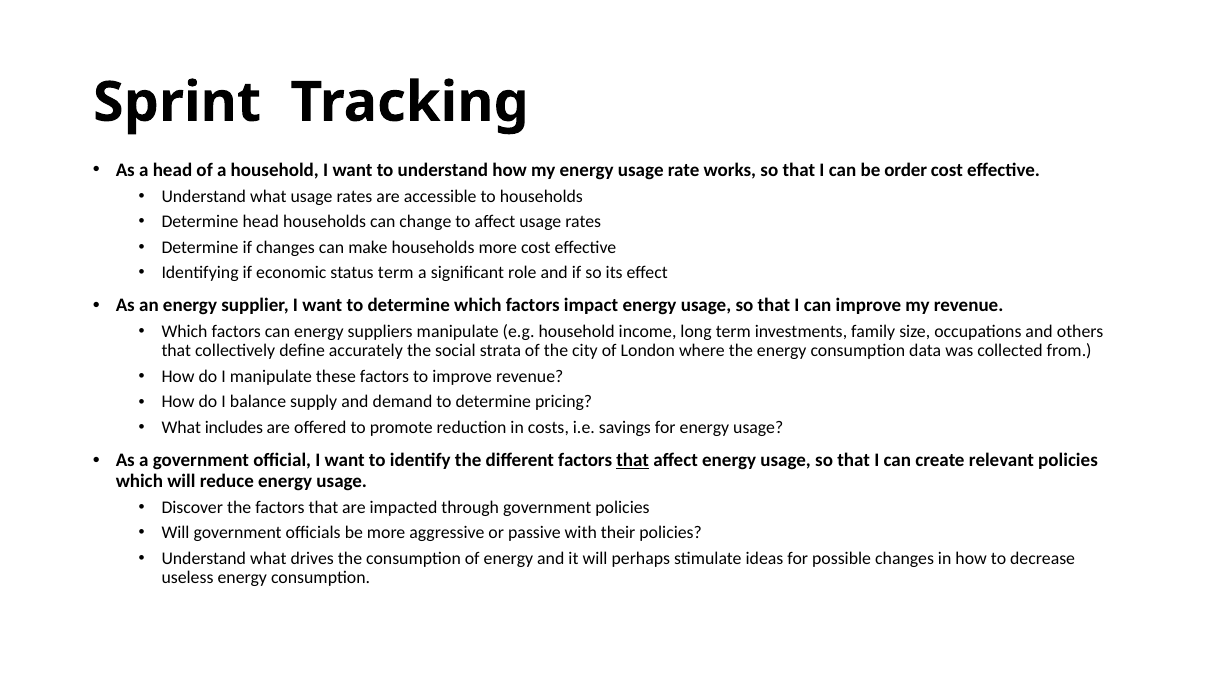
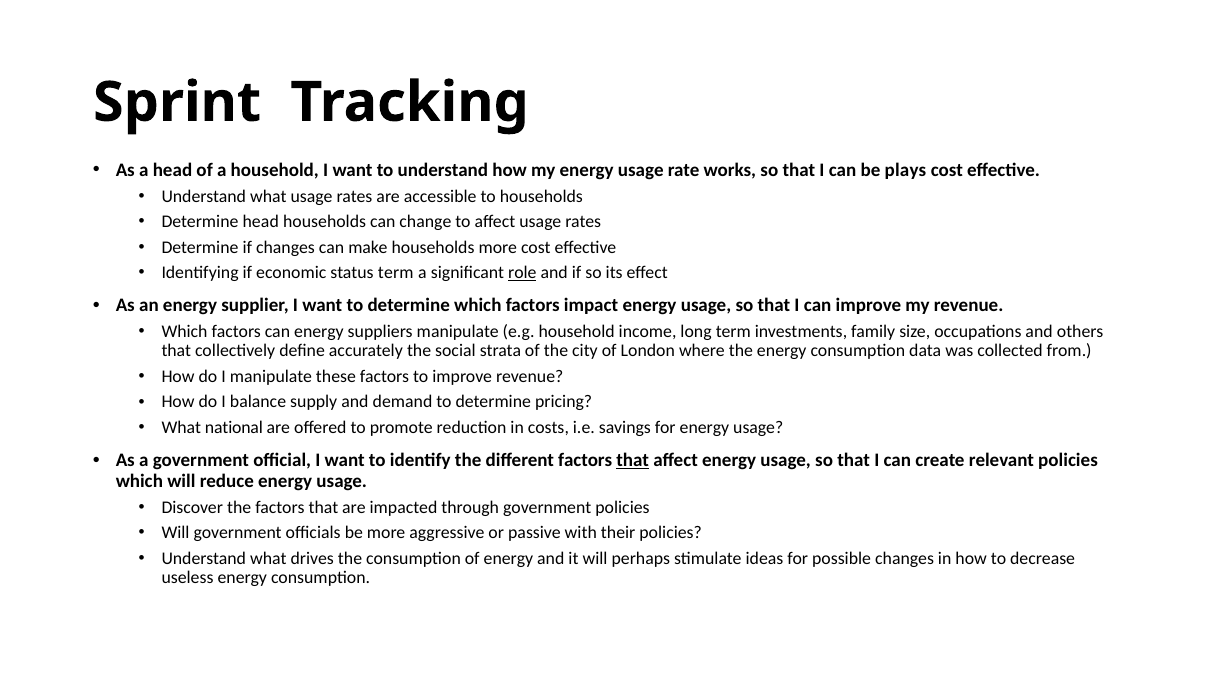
order: order -> plays
role underline: none -> present
includes: includes -> national
